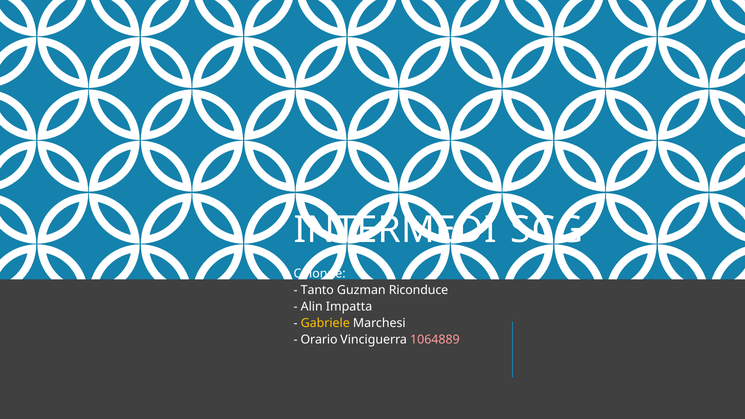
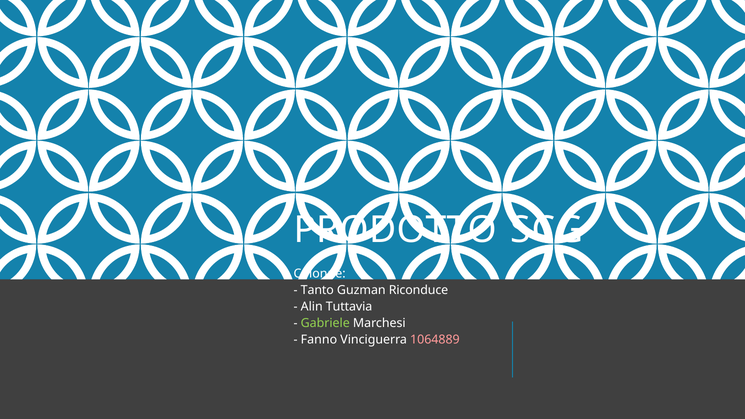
INTERMEDI: INTERMEDI -> PRODOTTO
Impatta: Impatta -> Tuttavia
Gabriele colour: yellow -> light green
Orario: Orario -> Fanno
